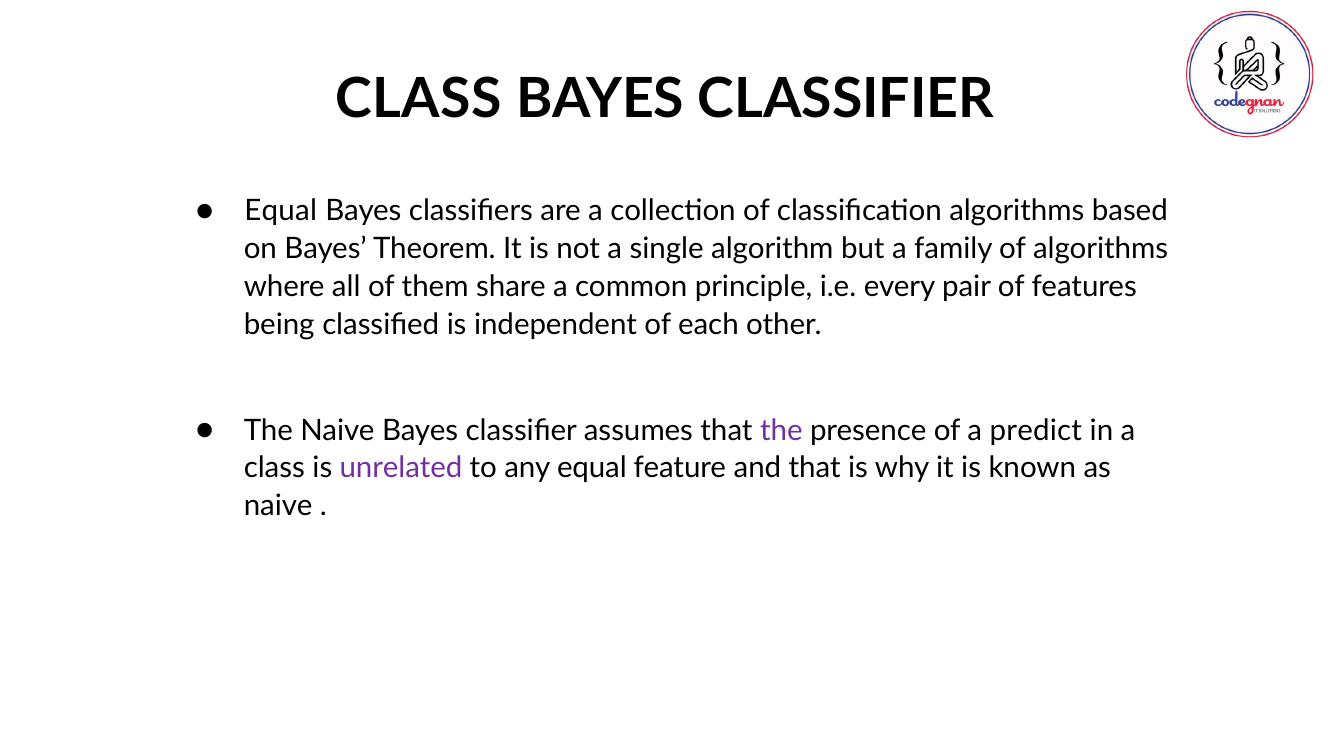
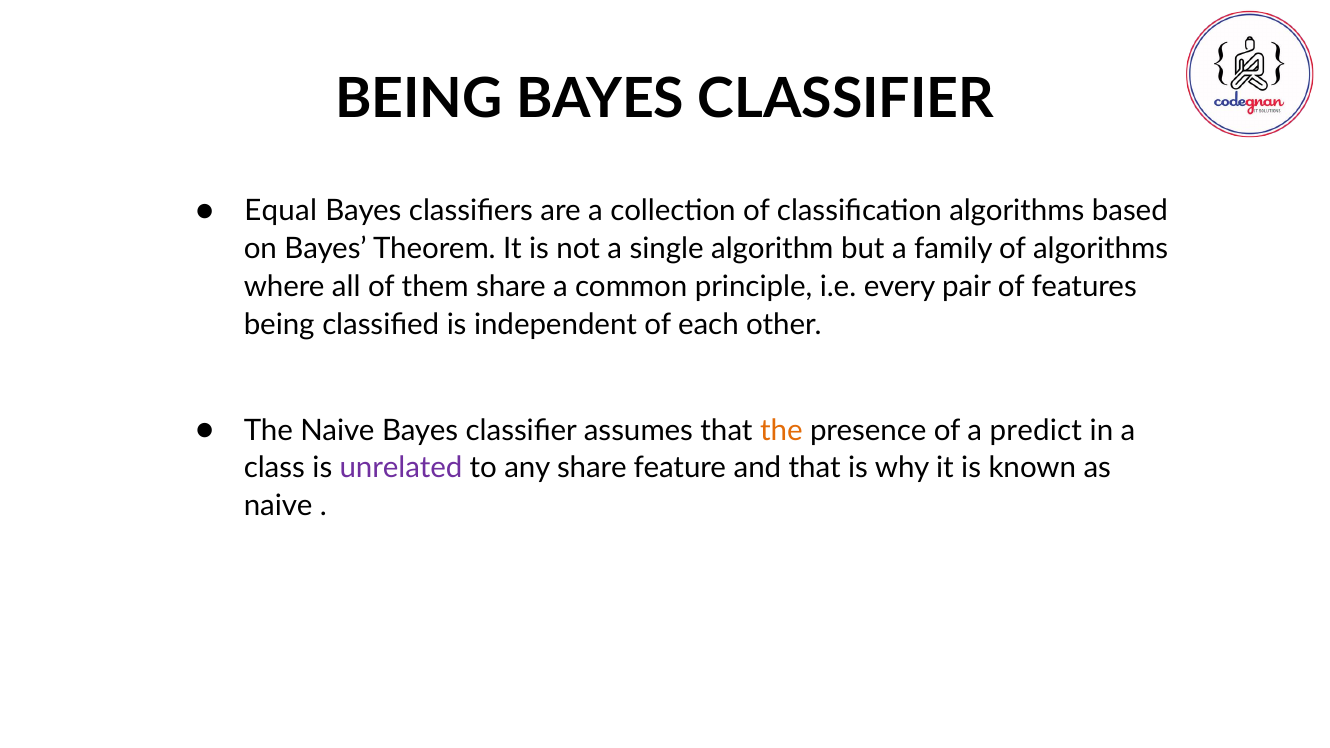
CLASS at (419, 99): CLASS -> BEING
the at (781, 430) colour: purple -> orange
any equal: equal -> share
